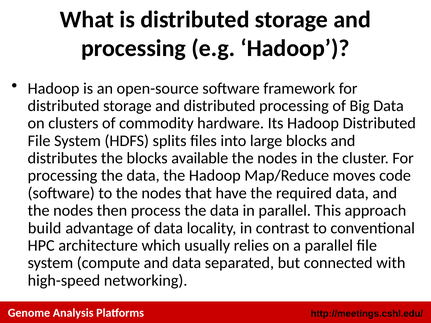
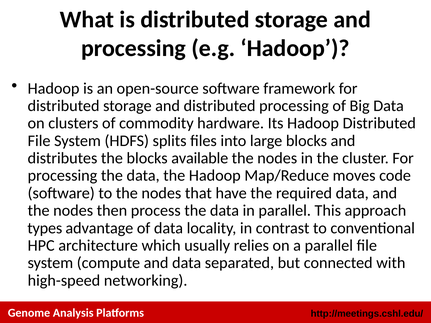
build: build -> types
